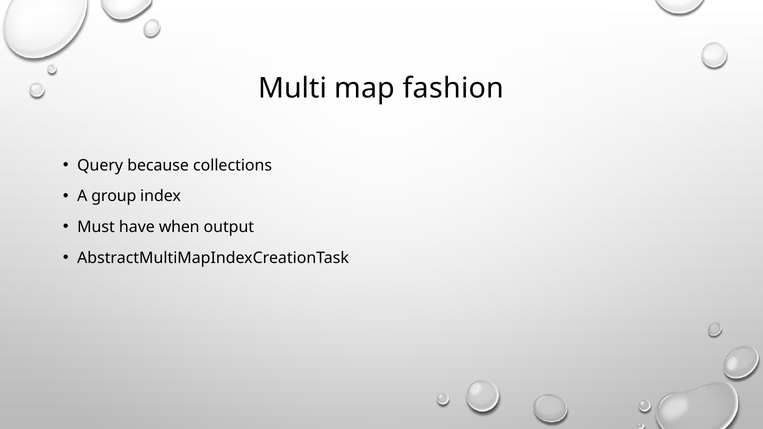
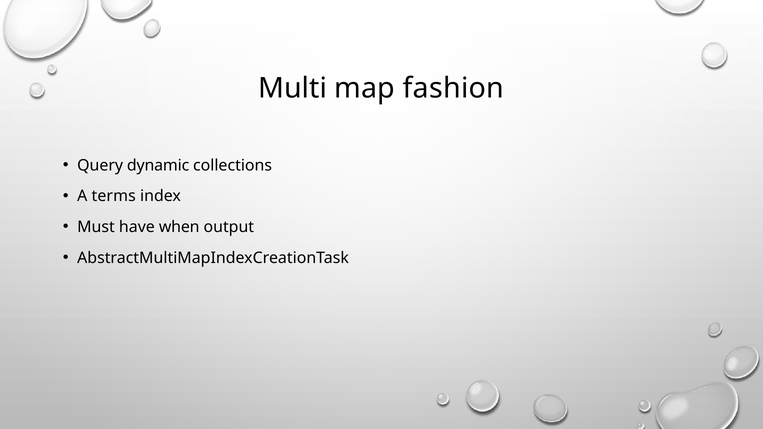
because: because -> dynamic
group: group -> terms
